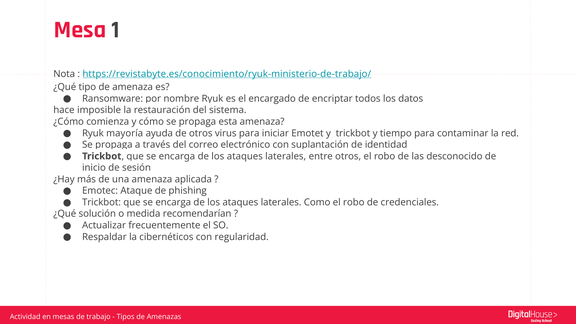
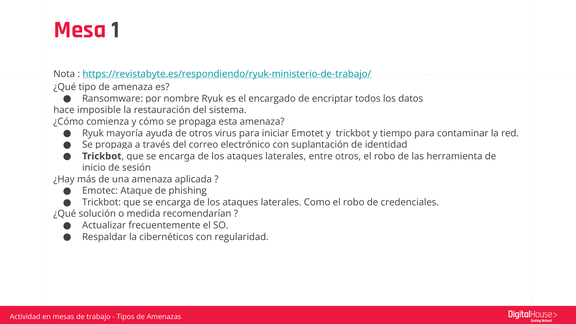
https://revistabyte.es/conocimiento/ryuk-ministerio-de-trabajo/: https://revistabyte.es/conocimiento/ryuk-ministerio-de-trabajo/ -> https://revistabyte.es/respondiendo/ryuk-ministerio-de-trabajo/
desconocido: desconocido -> herramienta
